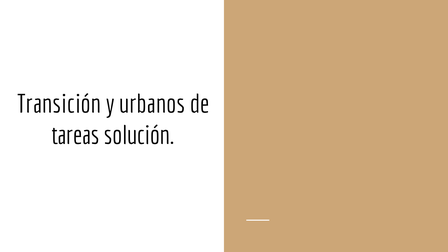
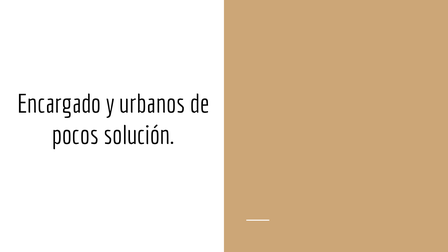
Transición: Transición -> Encargado
tareas: tareas -> pocos
